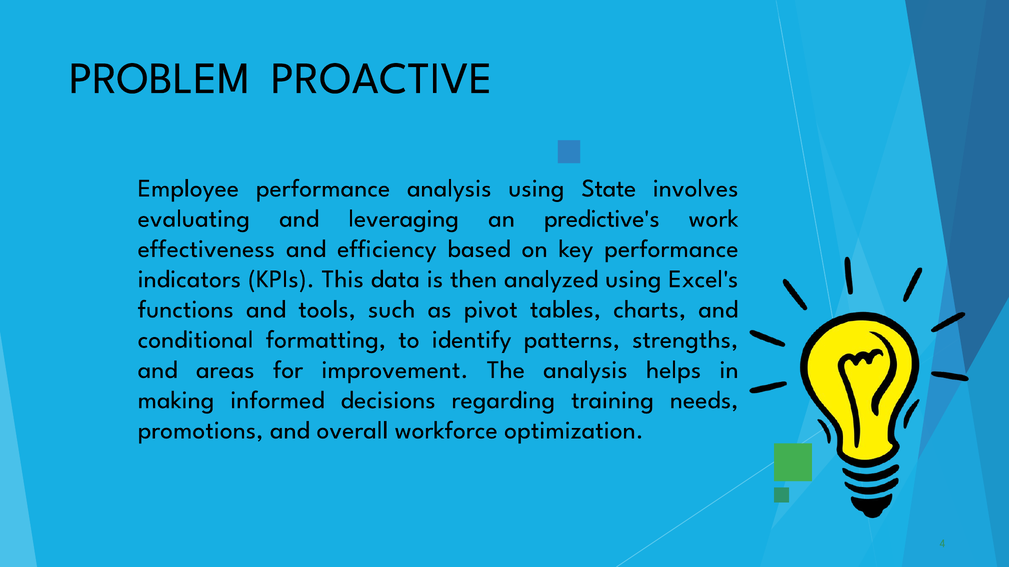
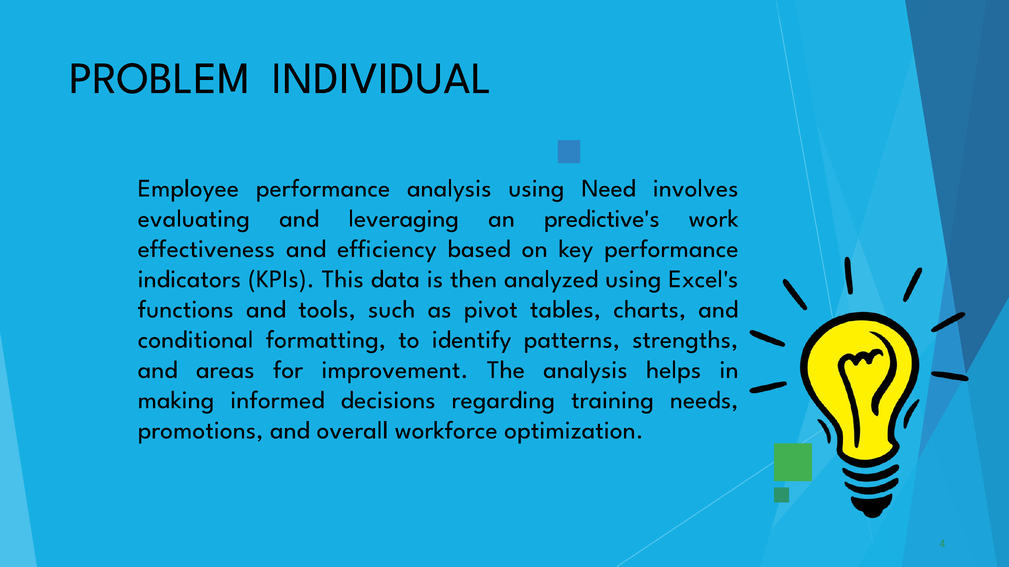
PROACTIVE: PROACTIVE -> INDIVIDUAL
State: State -> Need
